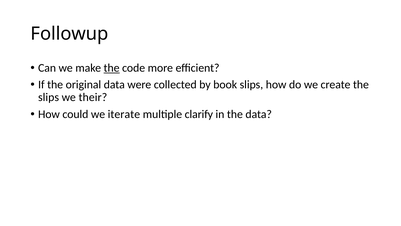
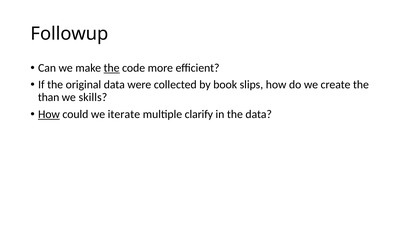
slips at (49, 97): slips -> than
their: their -> skills
How at (49, 114) underline: none -> present
